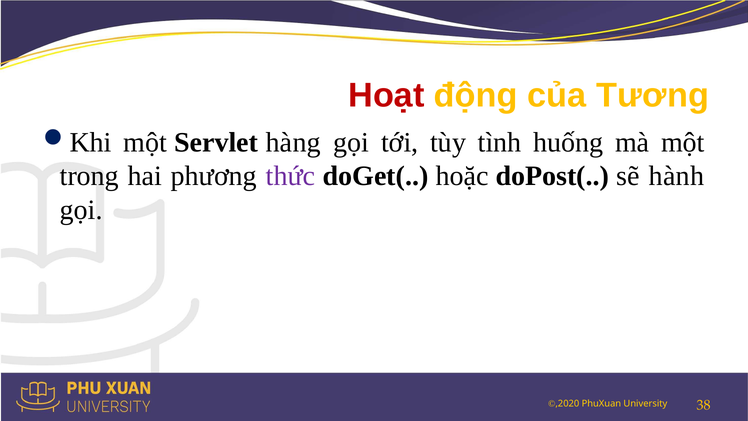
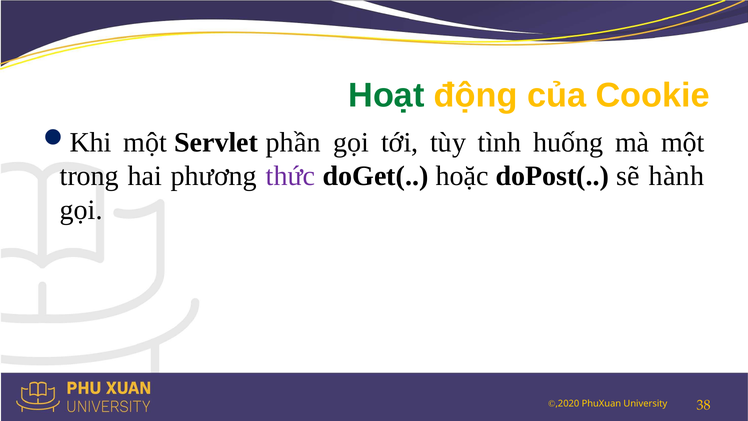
Hoạt colour: red -> green
Tương: Tương -> Cookie
hàng: hàng -> phần
